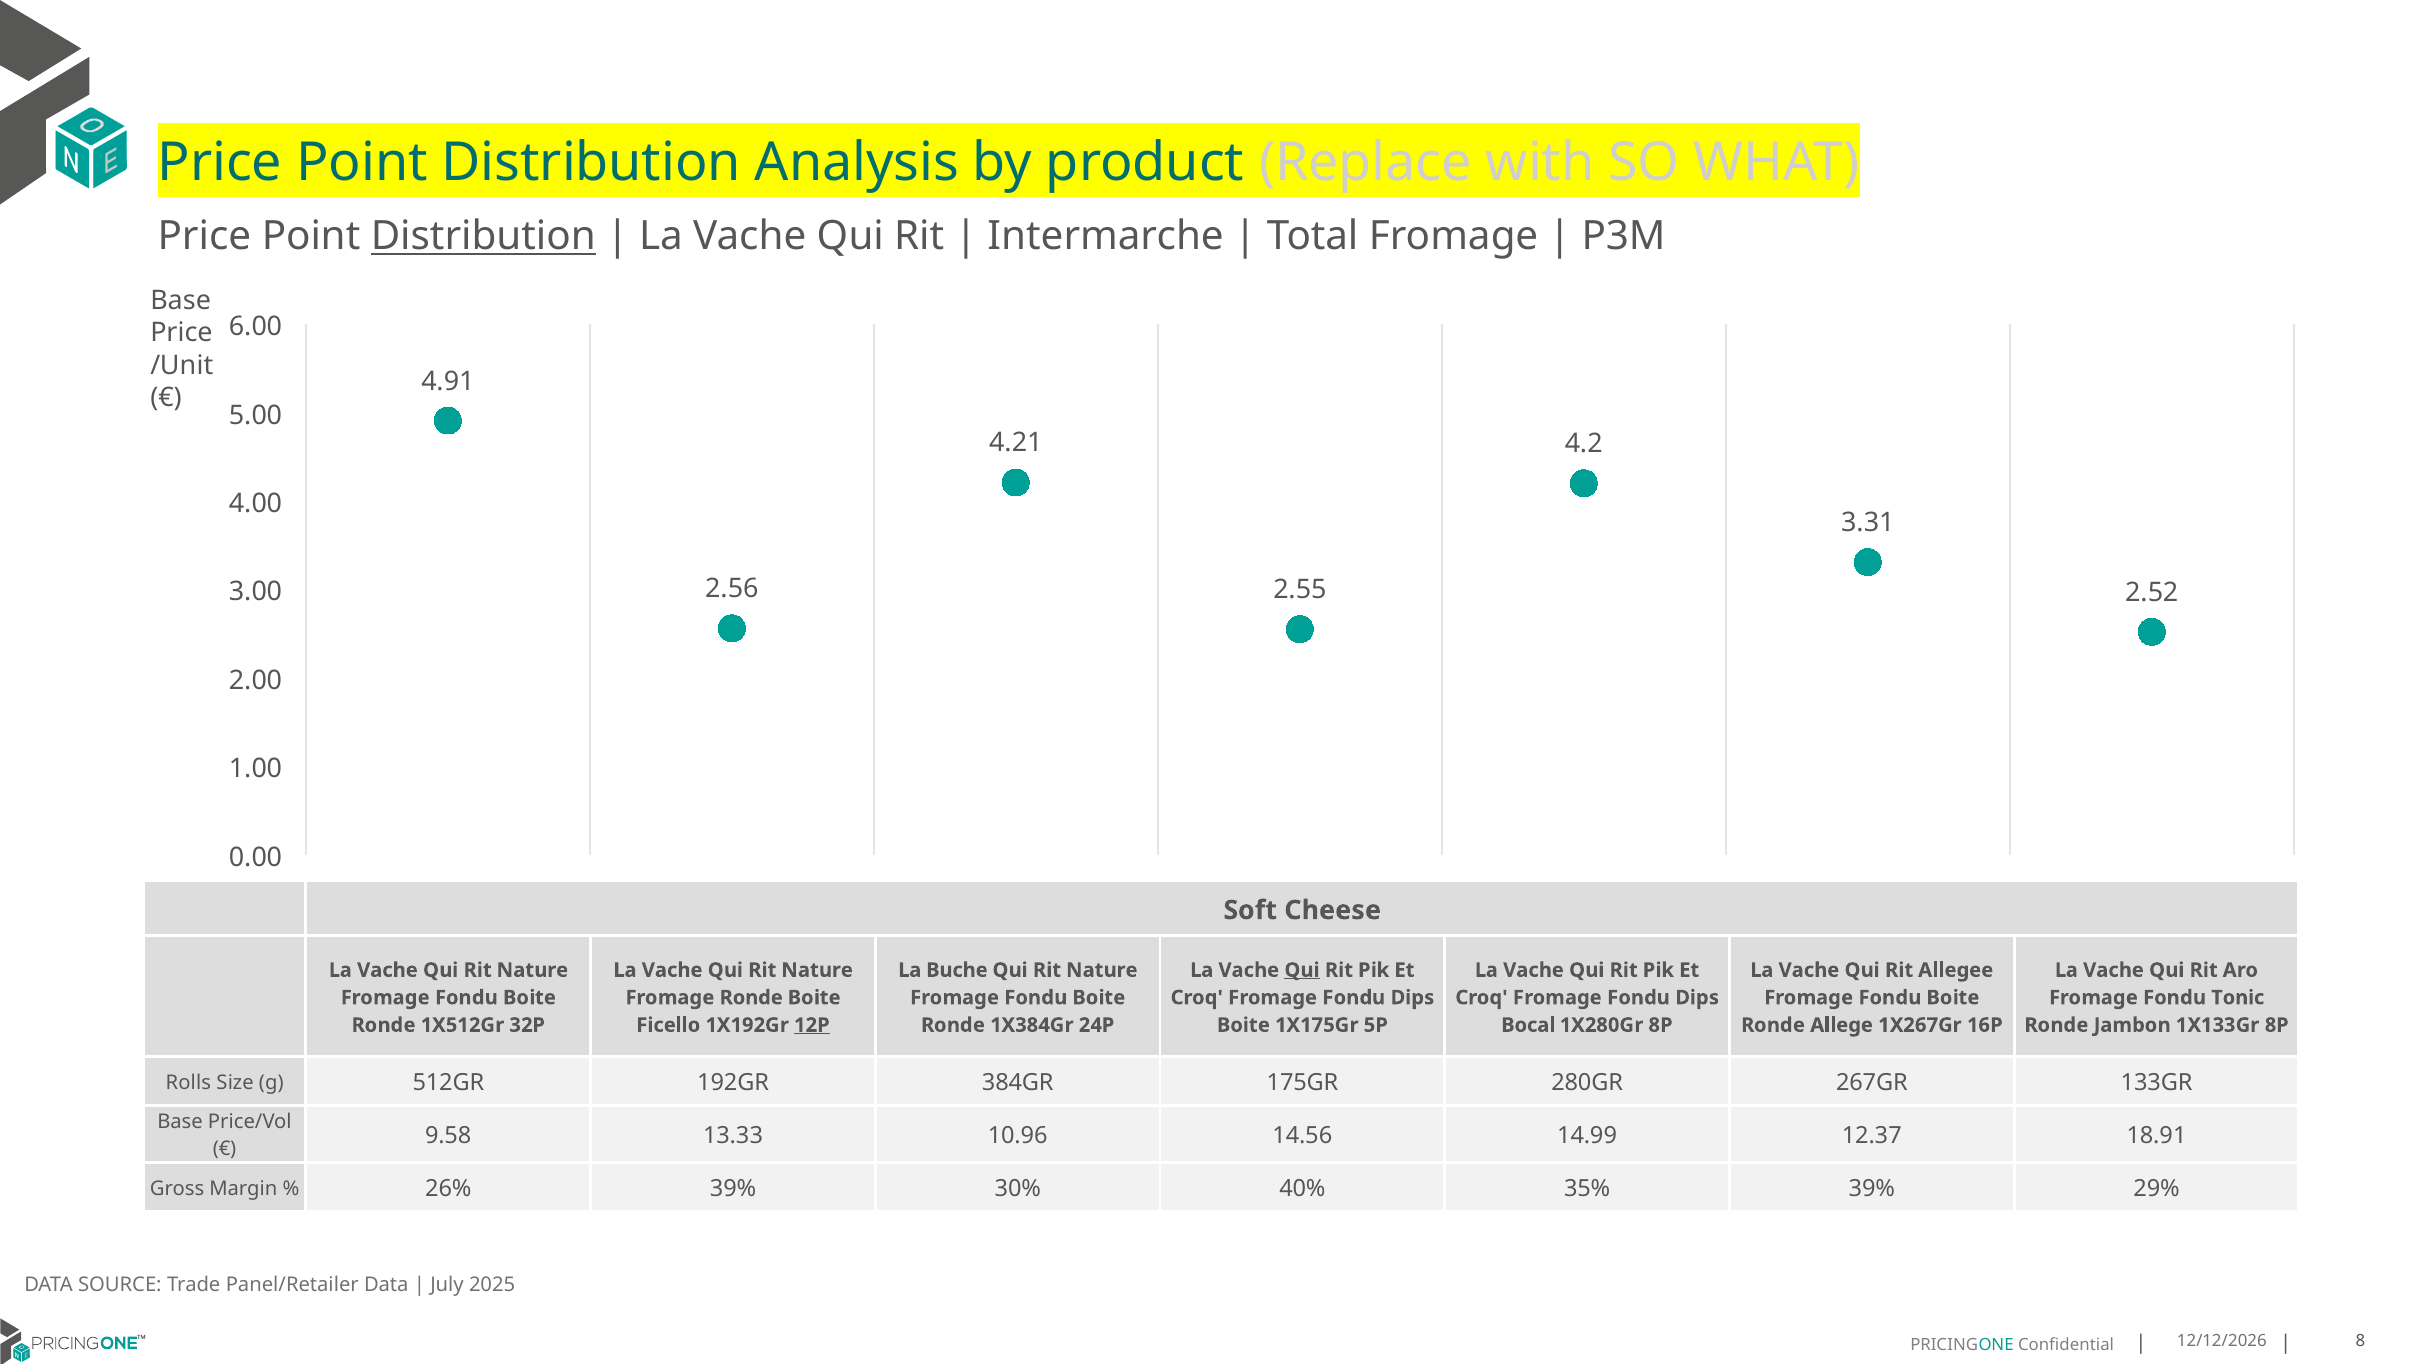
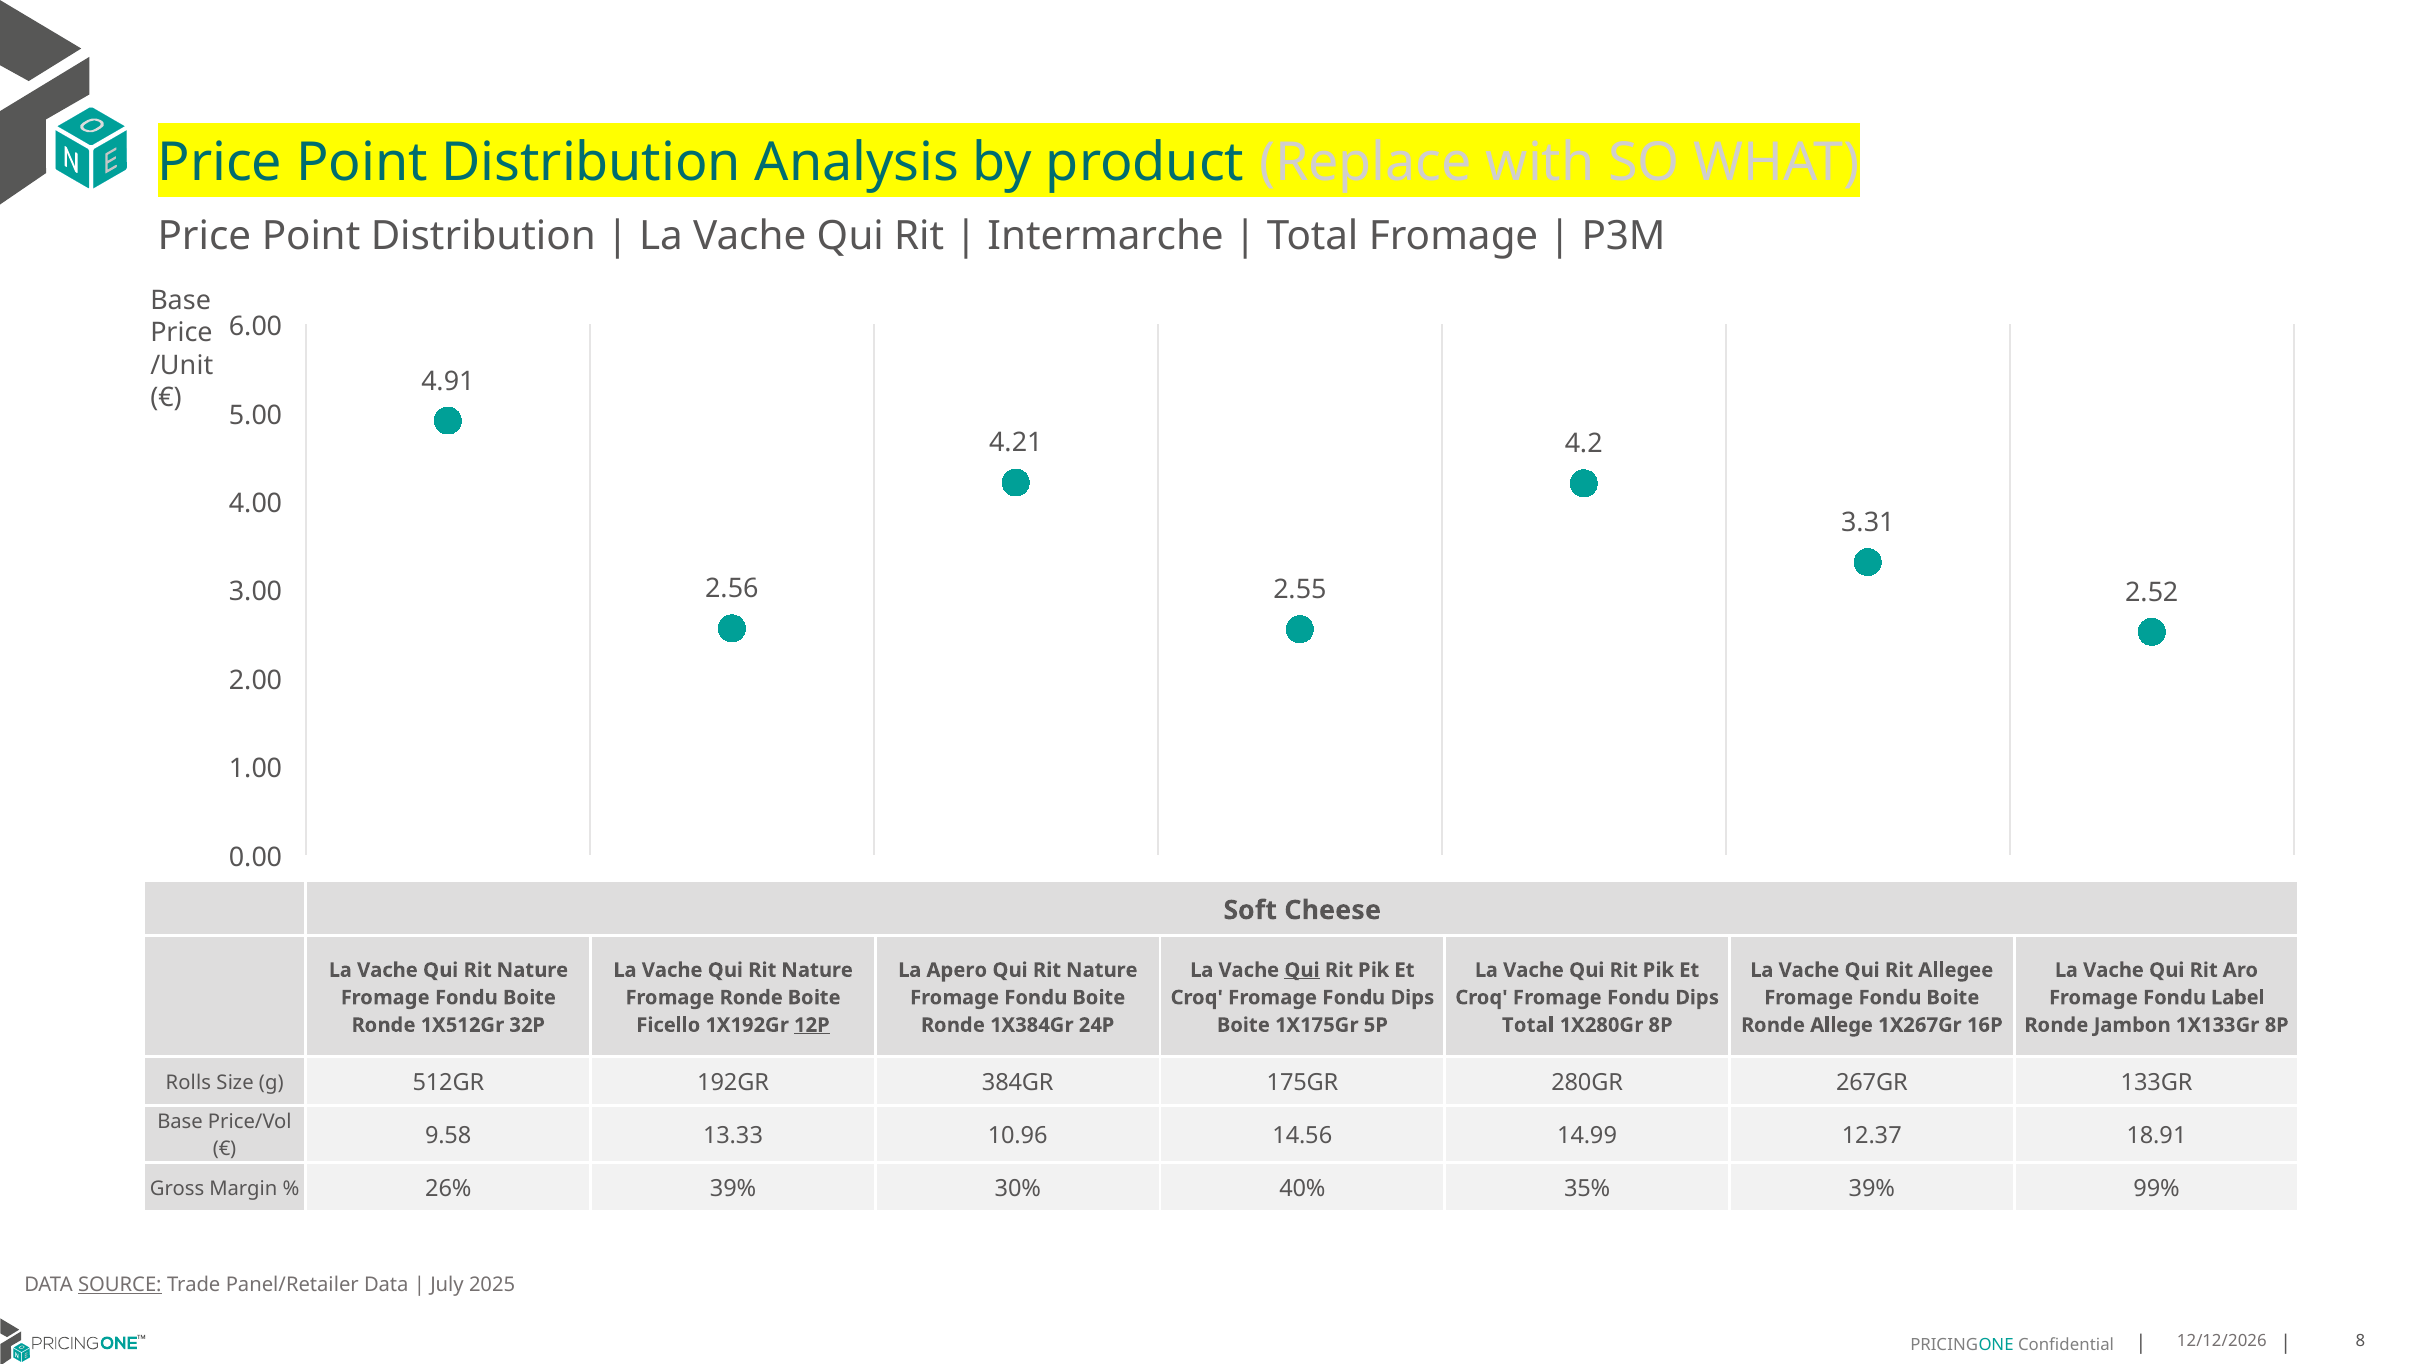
Distribution at (483, 236) underline: present -> none
Buche: Buche -> Apero
Tonic: Tonic -> Label
Bocal at (1528, 1025): Bocal -> Total
29%: 29% -> 99%
SOURCE underline: none -> present
